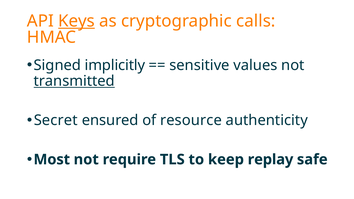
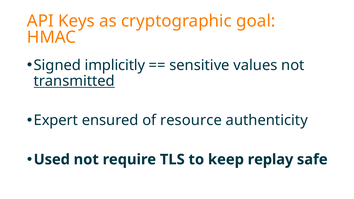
Keys underline: present -> none
calls: calls -> goal
Secret: Secret -> Expert
Most: Most -> Used
